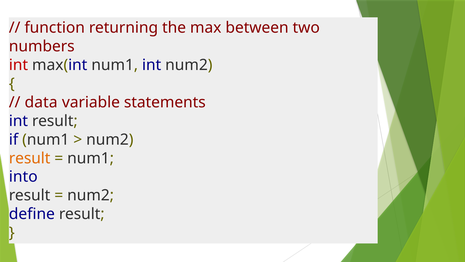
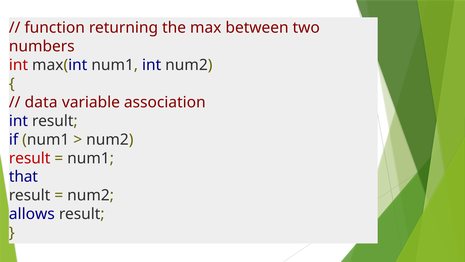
statements: statements -> association
result at (30, 158) colour: orange -> red
into: into -> that
define: define -> allows
